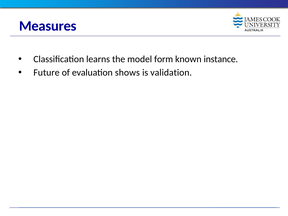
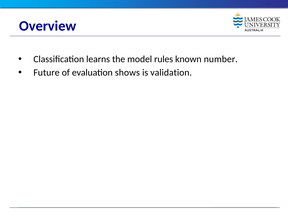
Measures: Measures -> Overview
form: form -> rules
instance: instance -> number
